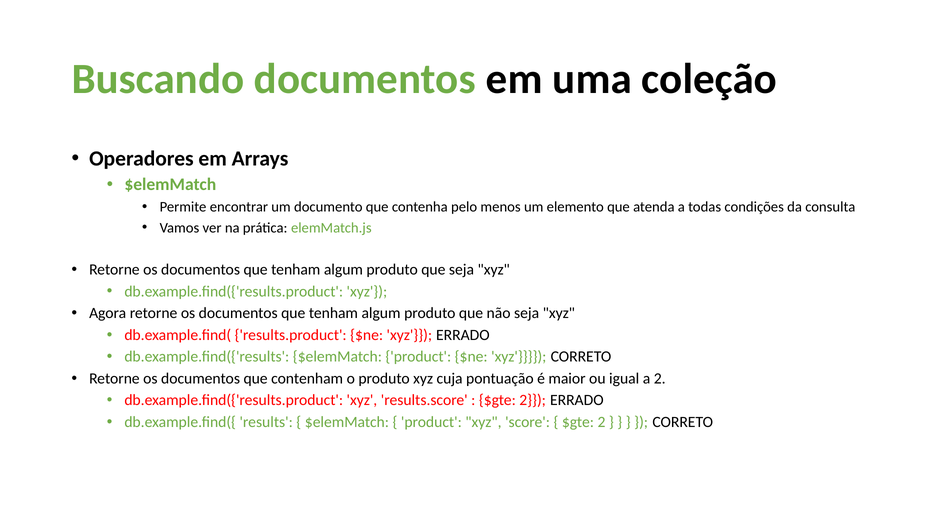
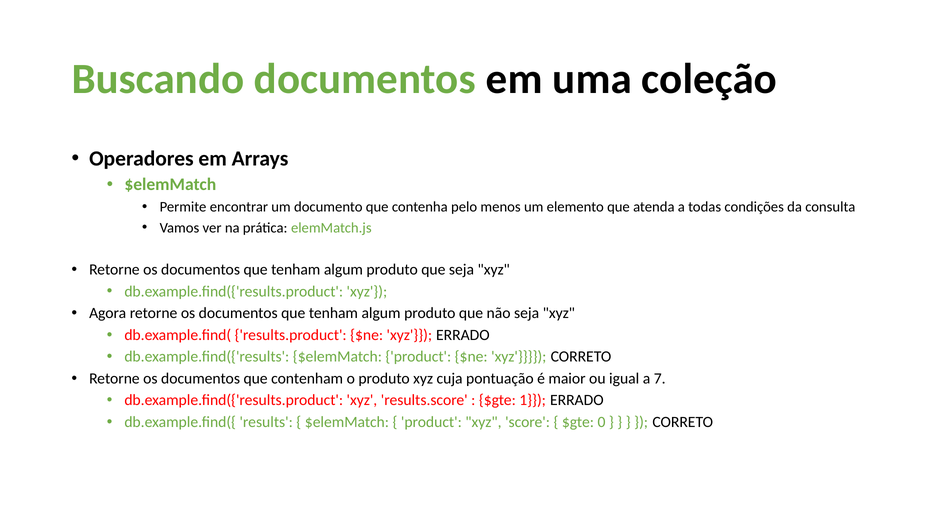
a 2: 2 -> 7
2 at (533, 400): 2 -> 1
2 at (601, 422): 2 -> 0
